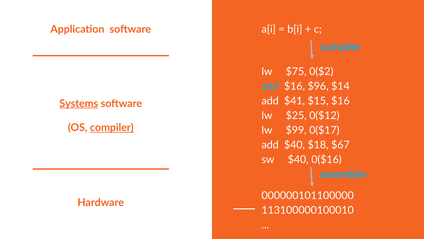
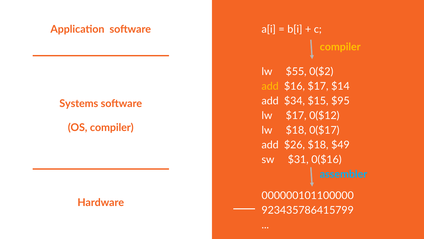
compiler at (340, 47) colour: light blue -> yellow
$75: $75 -> $55
add at (270, 86) colour: light blue -> yellow
$16 $96: $96 -> $17
$41: $41 -> $34
$15 $16: $16 -> $95
Systems underline: present -> none
lw $25: $25 -> $17
compiler at (112, 127) underline: present -> none
lw $99: $99 -> $18
add $40: $40 -> $26
$67: $67 -> $49
sw $40: $40 -> $31
113100000100010: 113100000100010 -> 923435786415799
